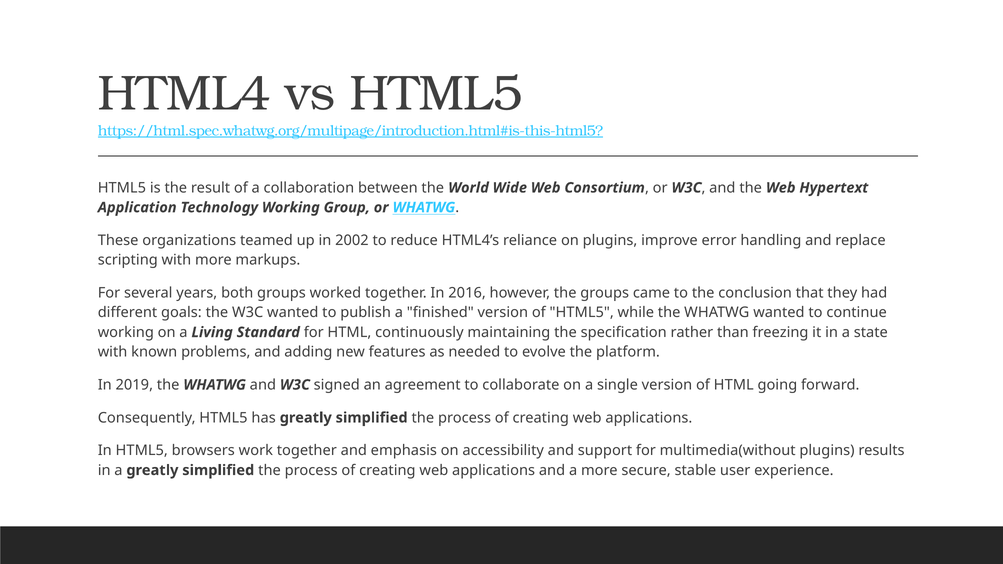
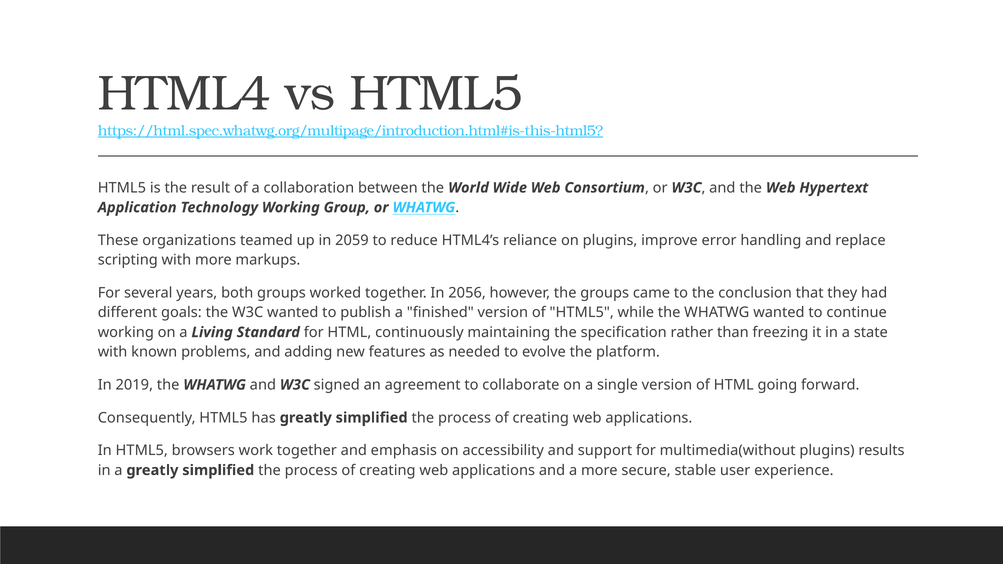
2002: 2002 -> 2059
2016: 2016 -> 2056
